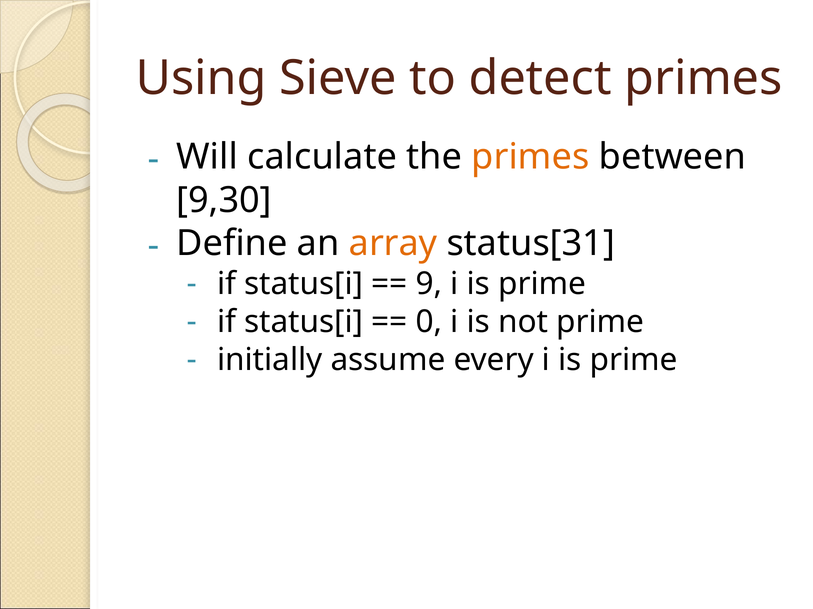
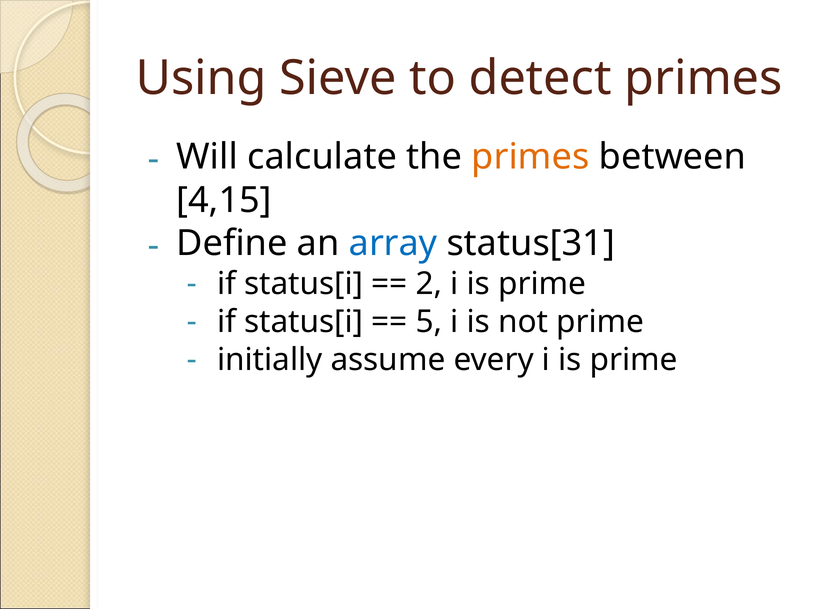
9,30: 9,30 -> 4,15
array colour: orange -> blue
9: 9 -> 2
0: 0 -> 5
